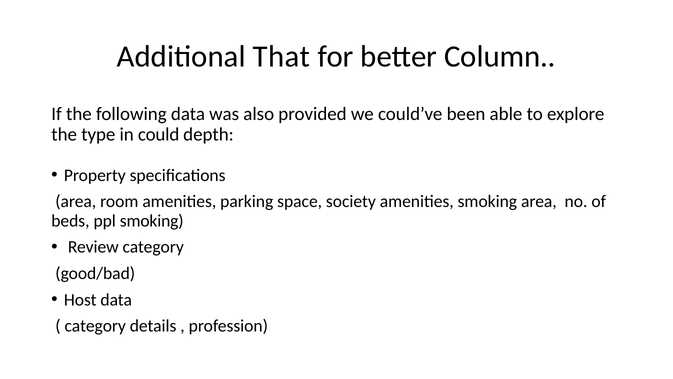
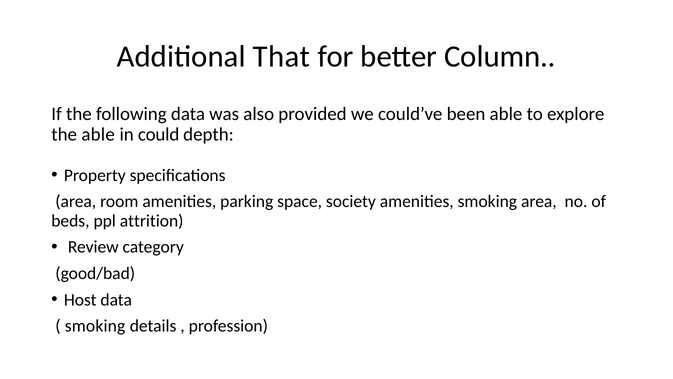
the type: type -> able
ppl smoking: smoking -> attrition
category at (95, 326): category -> smoking
